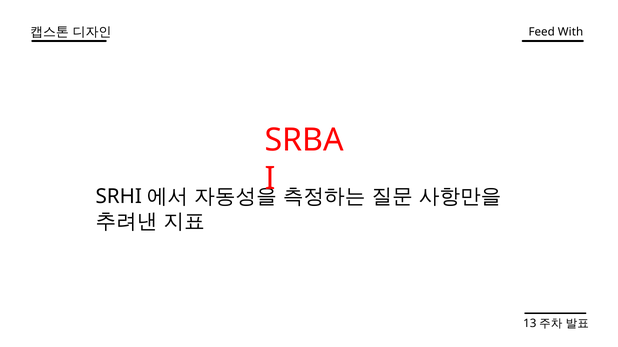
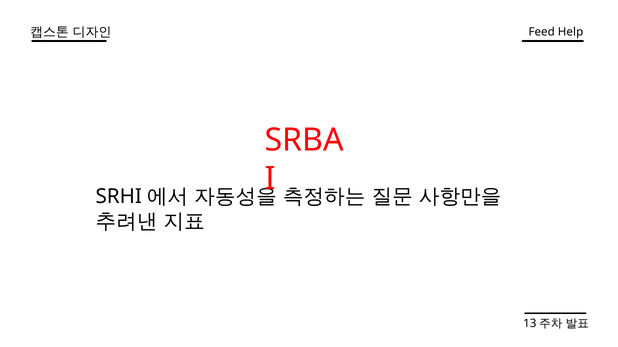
With: With -> Help
